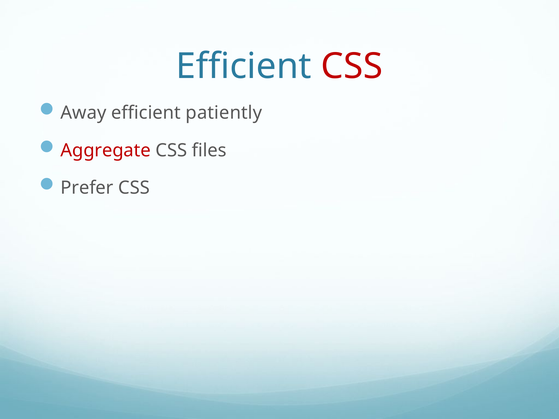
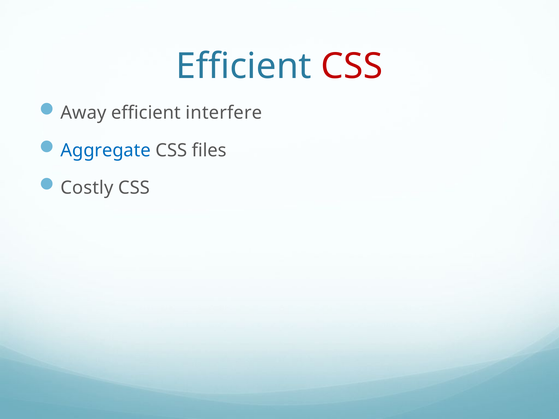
patiently: patiently -> interfere
Aggregate colour: red -> blue
Prefer: Prefer -> Costly
